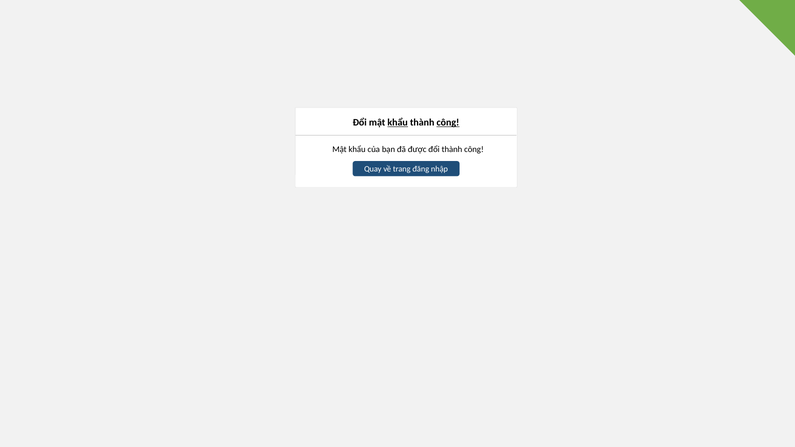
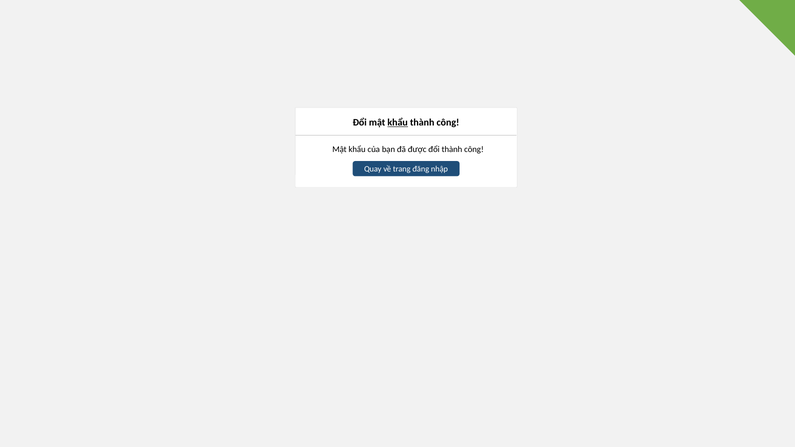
công at (448, 122) underline: present -> none
